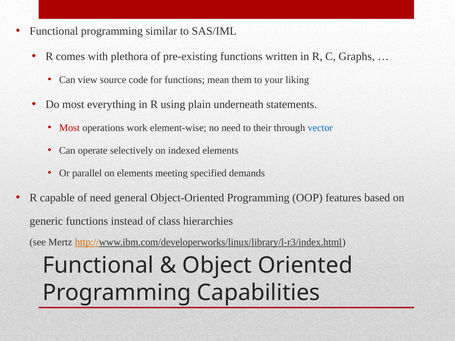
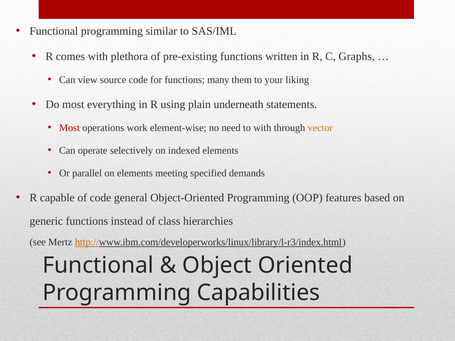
mean: mean -> many
to their: their -> with
vector colour: blue -> orange
of need: need -> code
